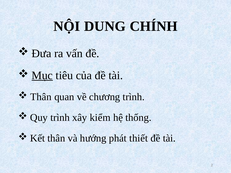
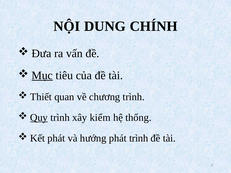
Thân at (41, 97): Thân -> Thiết
Quy underline: none -> present
Kết thân: thân -> phát
phát thiết: thiết -> trình
